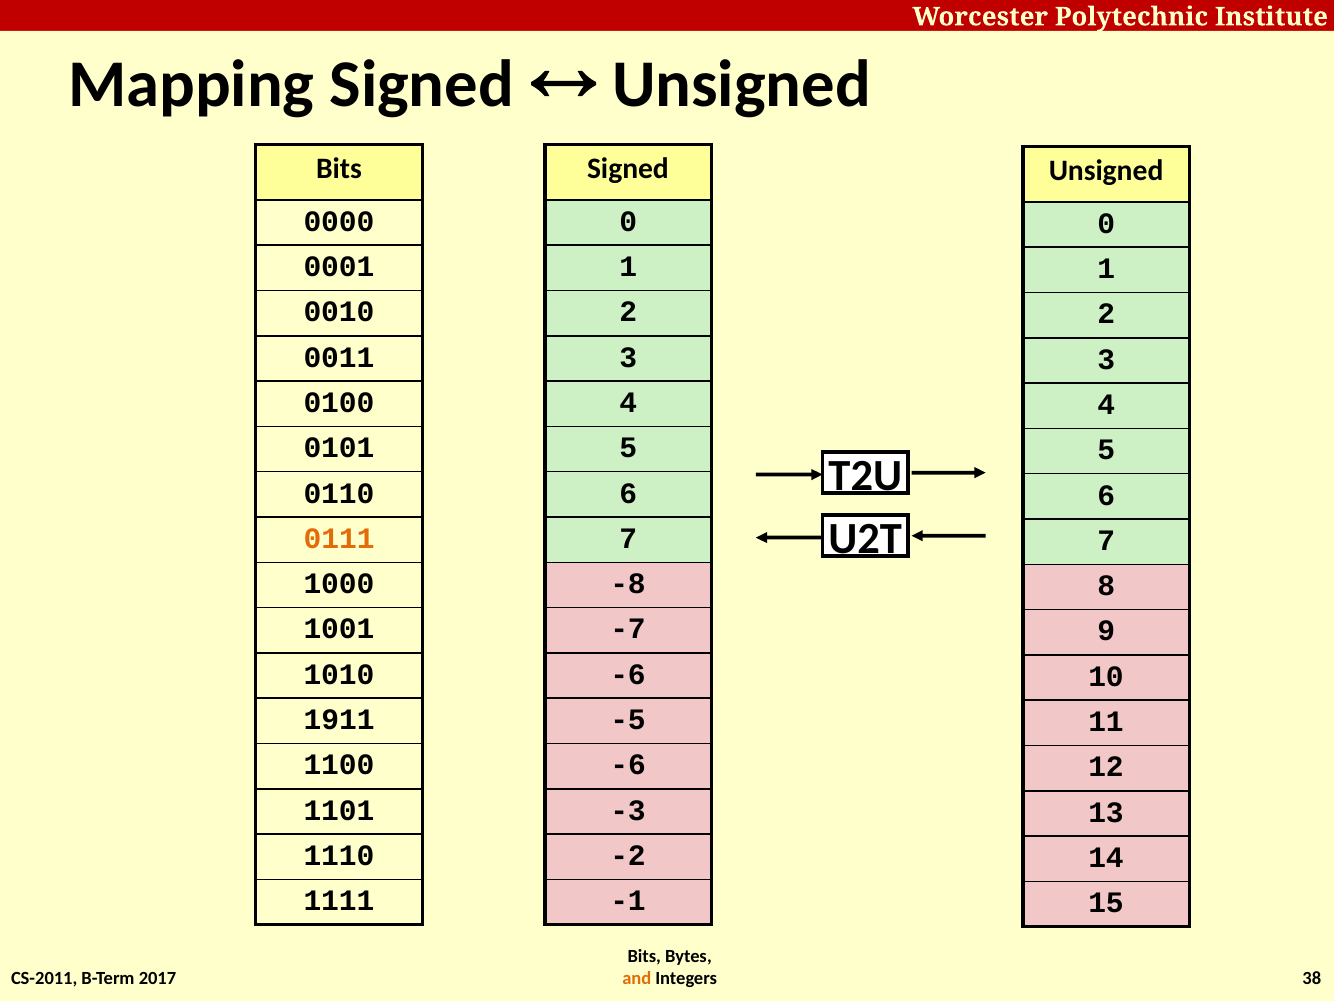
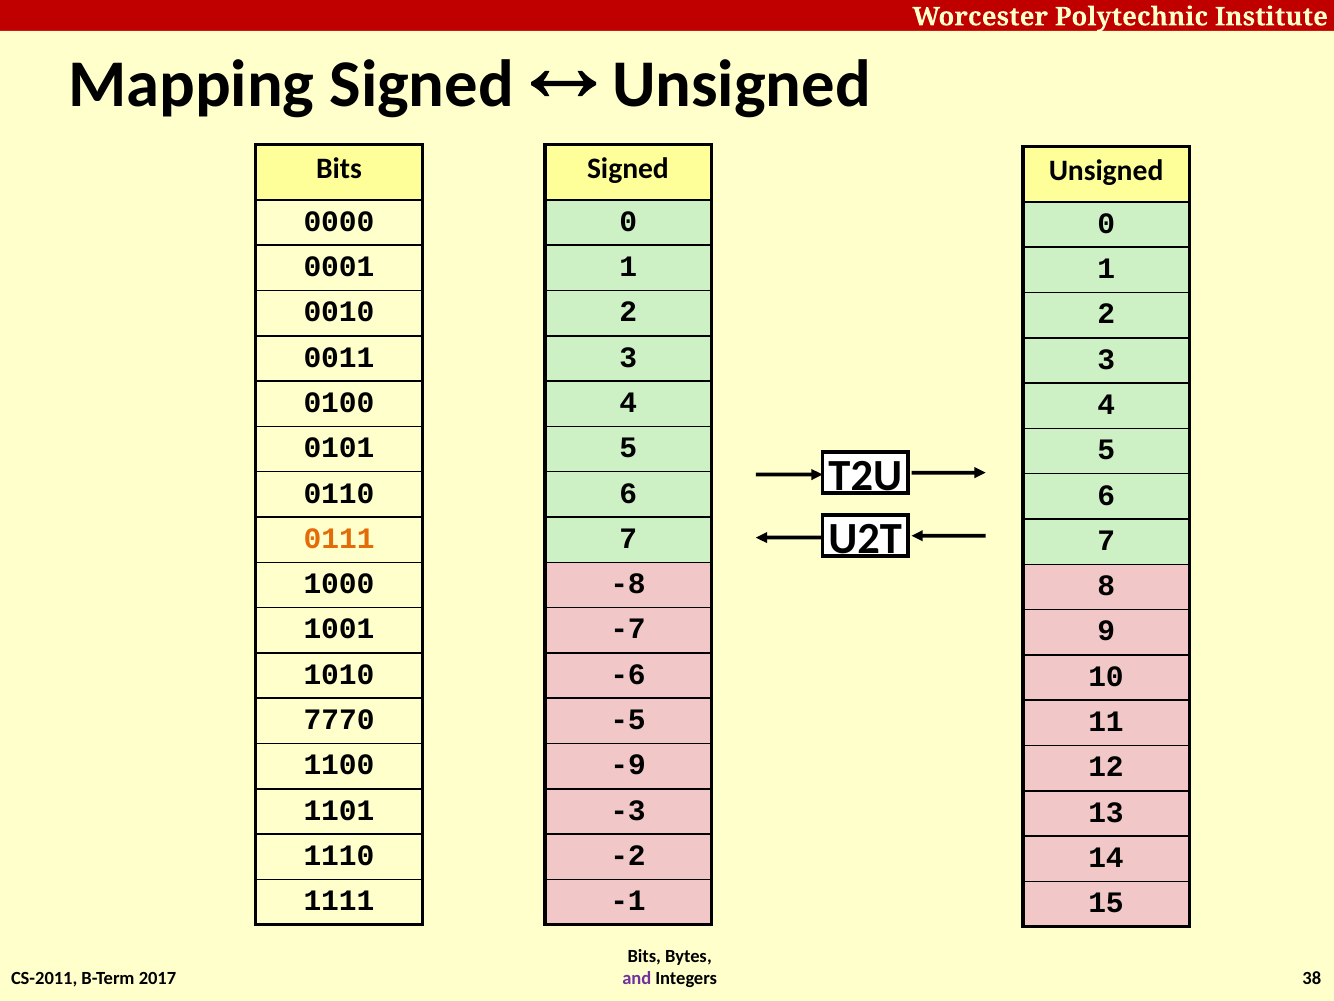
1911: 1911 -> 7770
-6 at (628, 765): -6 -> -9
and colour: orange -> purple
